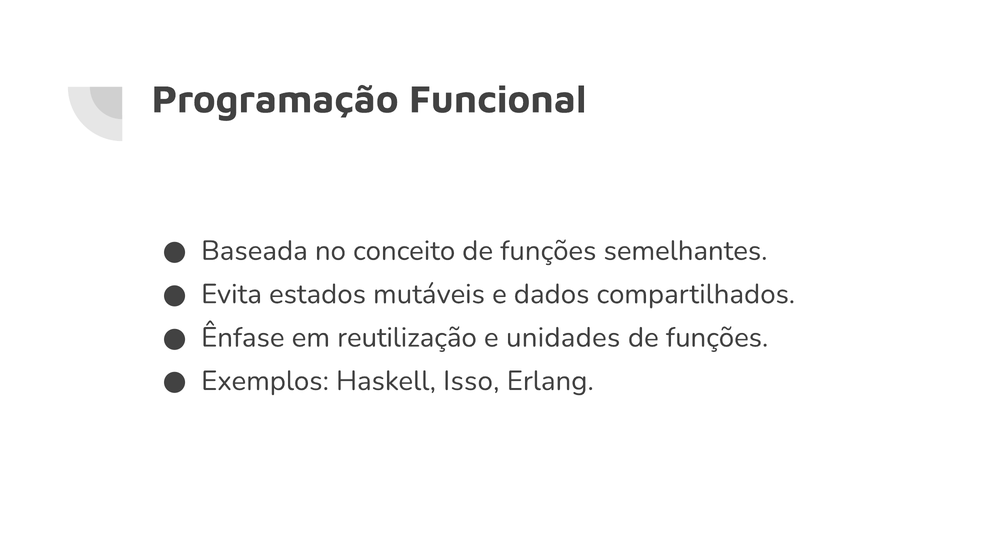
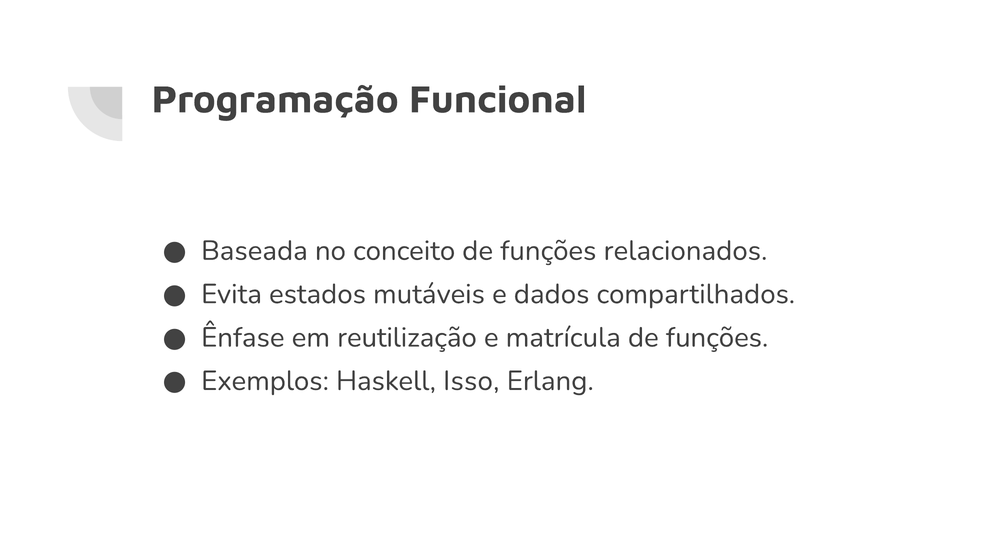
semelhantes: semelhantes -> relacionados
unidades: unidades -> matrícula
